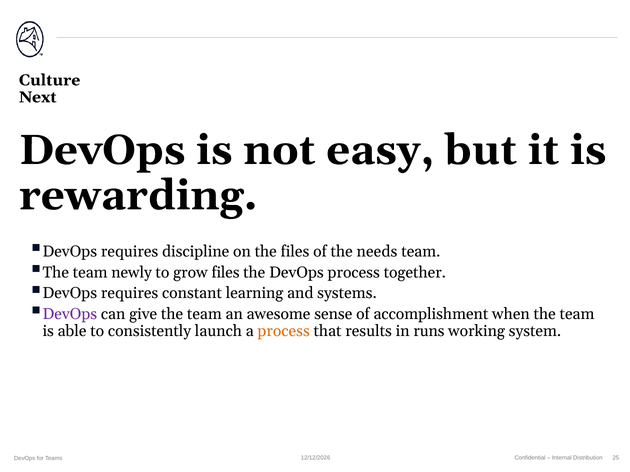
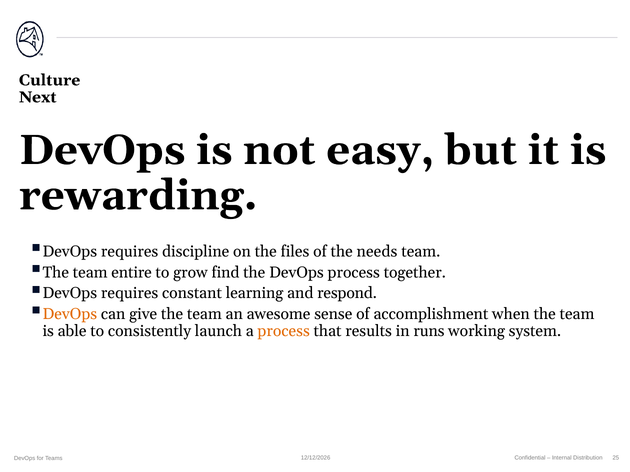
newly: newly -> entire
grow files: files -> find
systems: systems -> respond
DevOps at (70, 314) colour: purple -> orange
